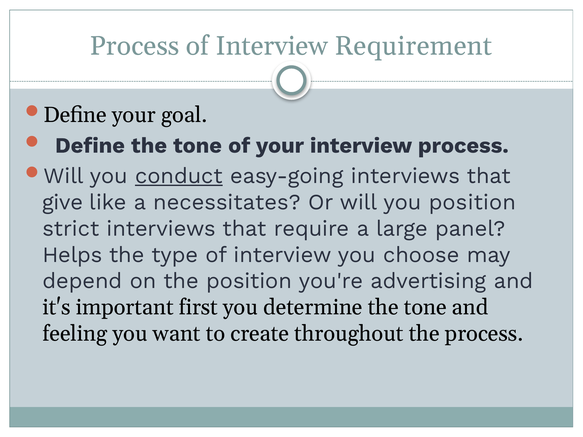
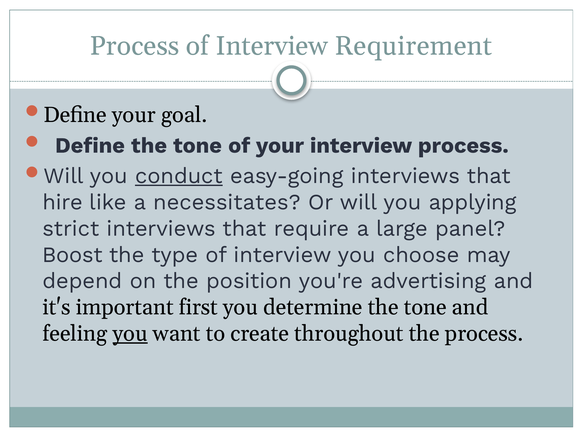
give: give -> hire
you position: position -> applying
Helps: Helps -> Boost
you at (130, 334) underline: none -> present
